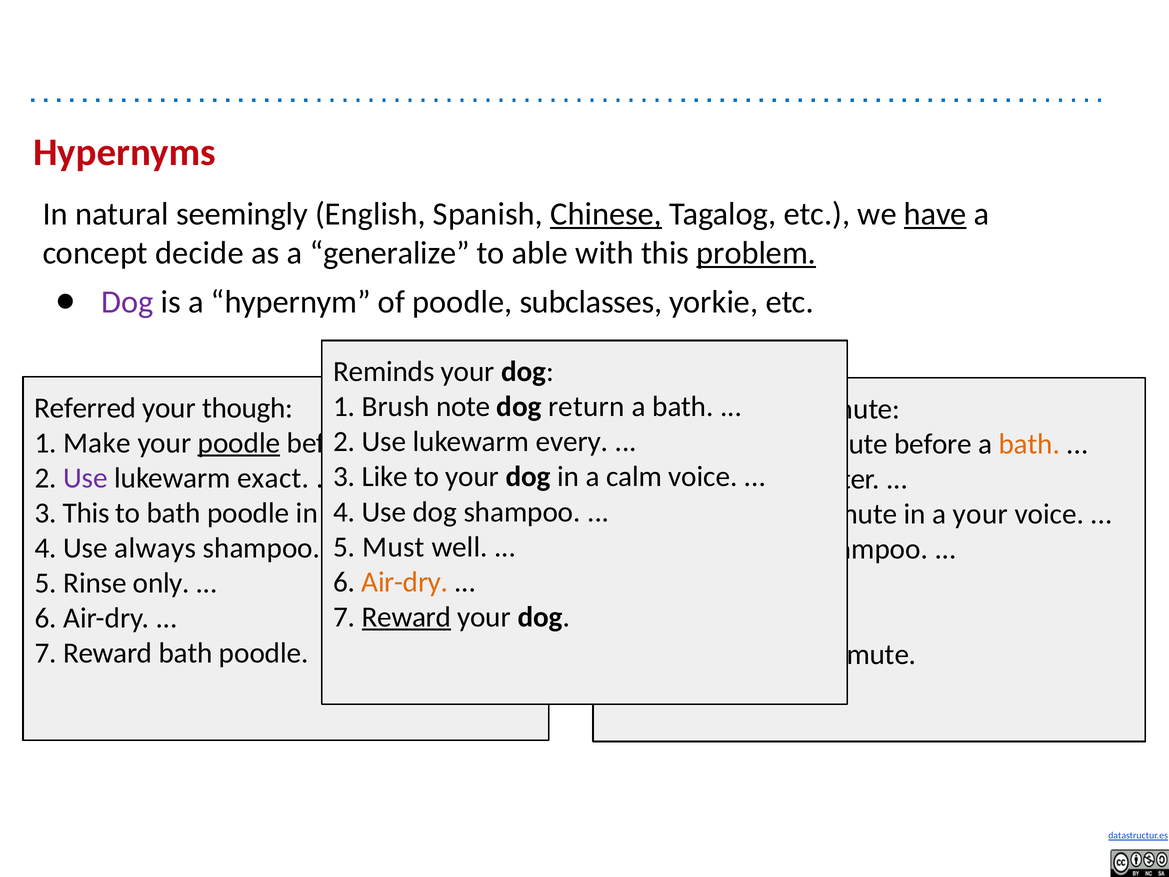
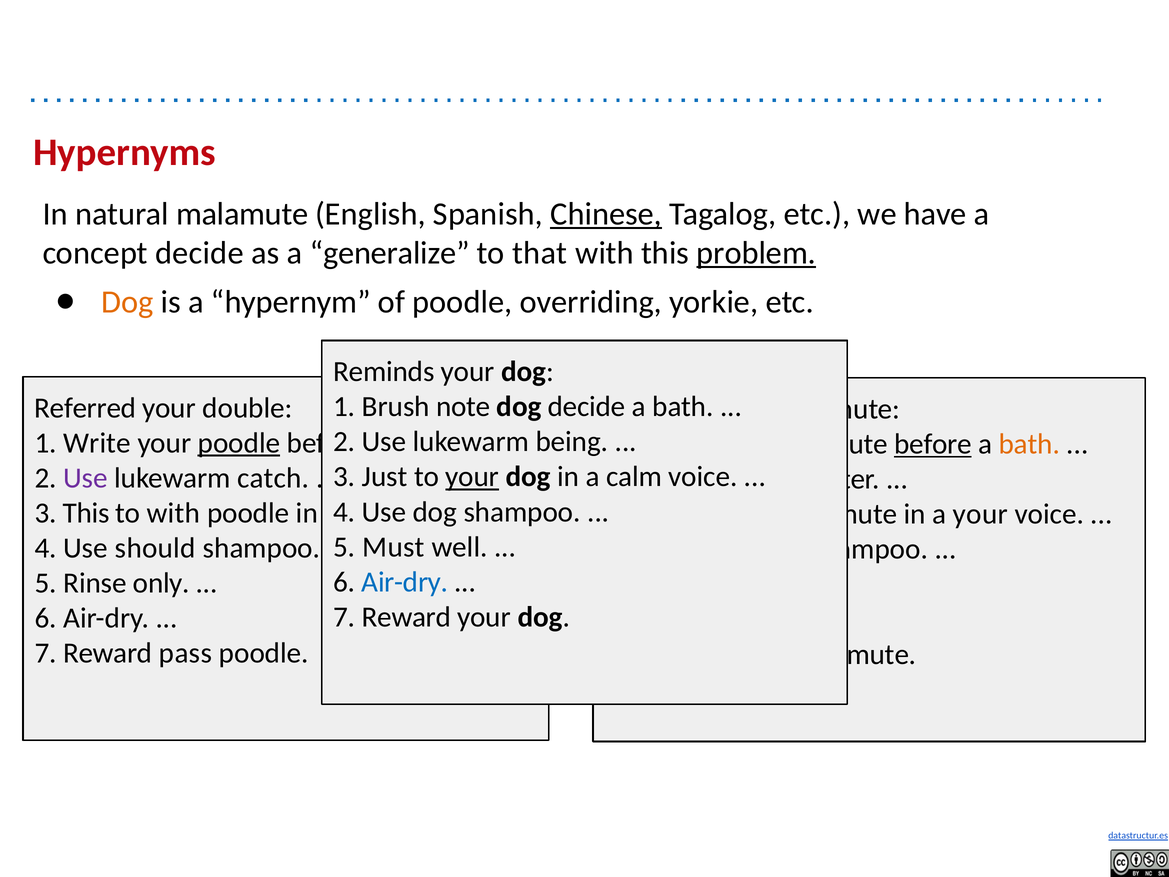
natural seemingly: seemingly -> malamute
have underline: present -> none
able: able -> that
Dog at (127, 302) colour: purple -> orange
subclasses: subclasses -> overriding
dog return: return -> decide
though: though -> double
every: every -> being
Make: Make -> Write
before at (933, 444) underline: none -> present
Like: Like -> Just
your at (472, 477) underline: none -> present
exact: exact -> catch
to bath: bath -> with
always: always -> should
Air-dry at (405, 582) colour: orange -> blue
Reward at (406, 617) underline: present -> none
Reward bath: bath -> pass
